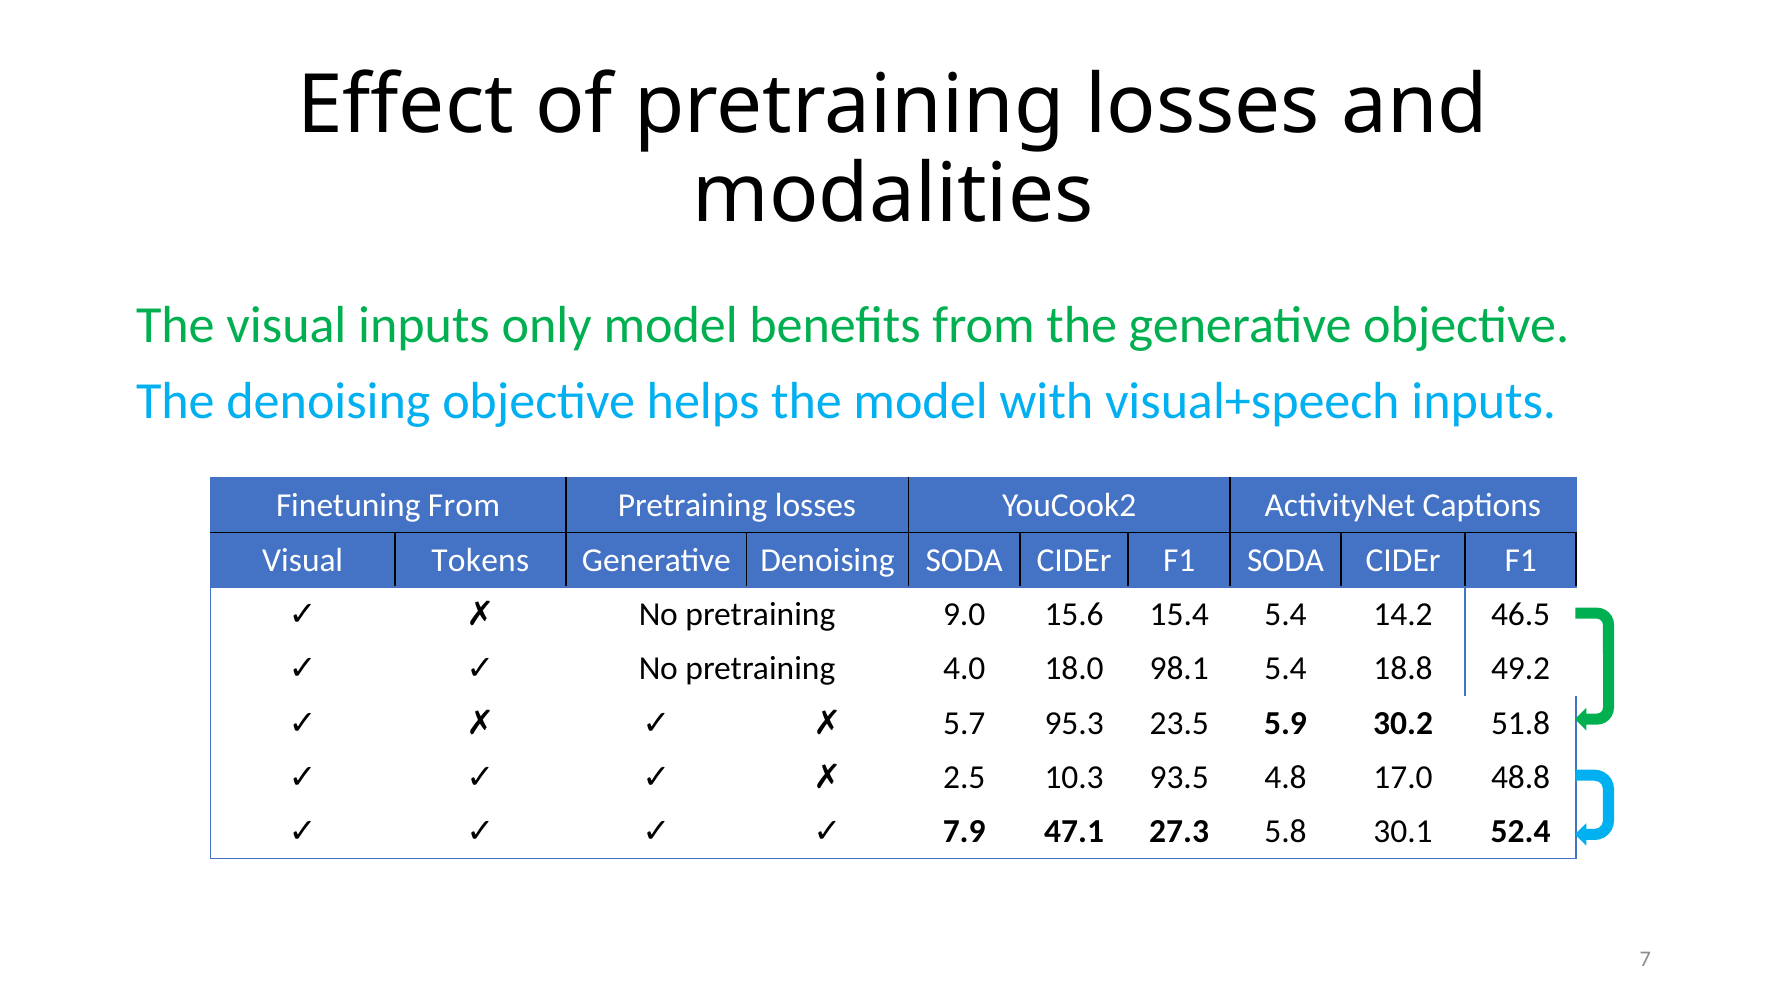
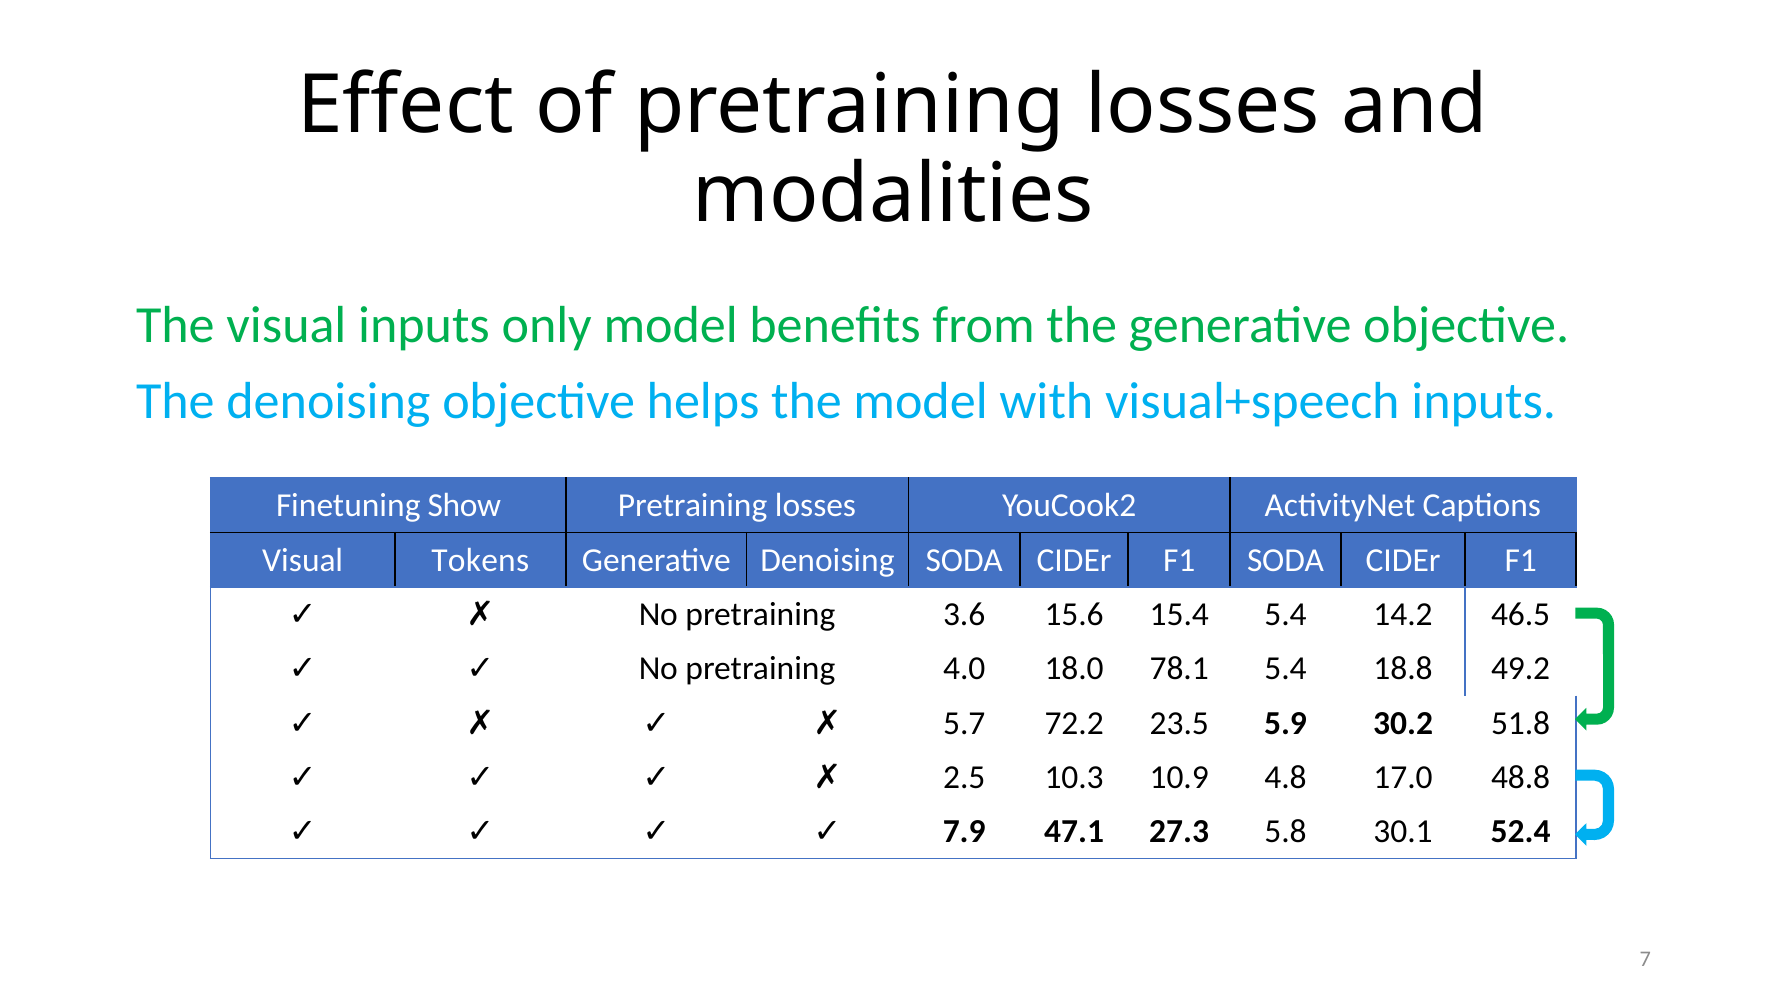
Finetuning From: From -> Show
9.0: 9.0 -> 3.6
98.1: 98.1 -> 78.1
95.3: 95.3 -> 72.2
93.5: 93.5 -> 10.9
